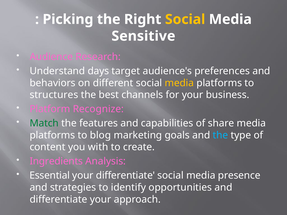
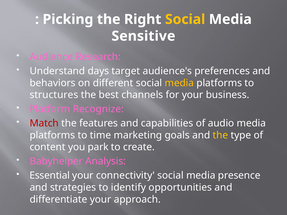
Match colour: green -> red
share: share -> audio
blog: blog -> time
the at (220, 135) colour: light blue -> yellow
with: with -> park
Ingredients: Ingredients -> Babyhelper
your differentiate: differentiate -> connectivity
